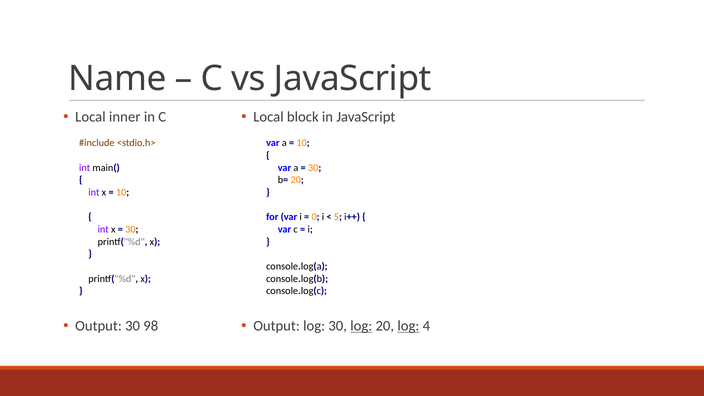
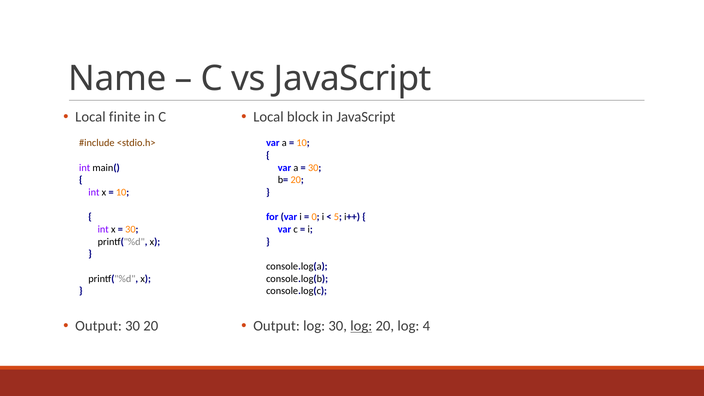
inner: inner -> finite
30 98: 98 -> 20
log at (408, 326) underline: present -> none
